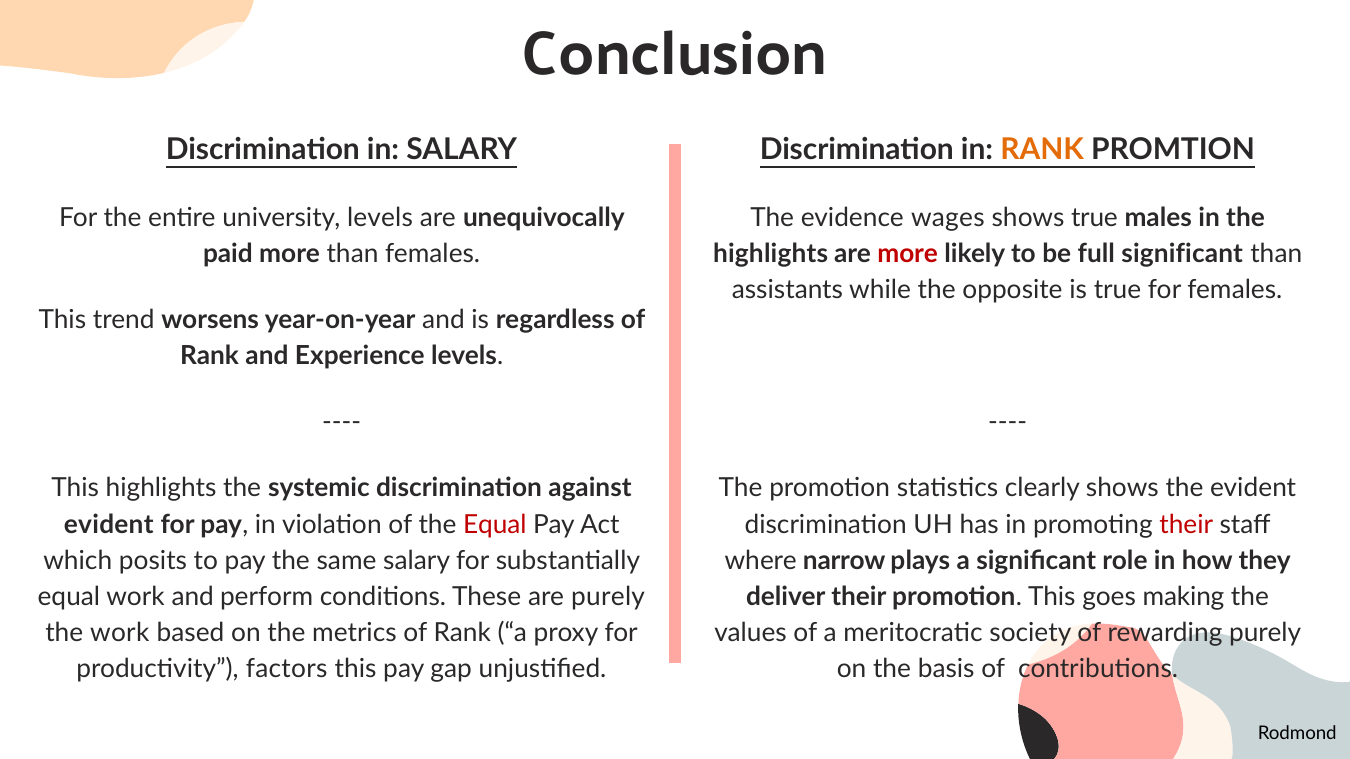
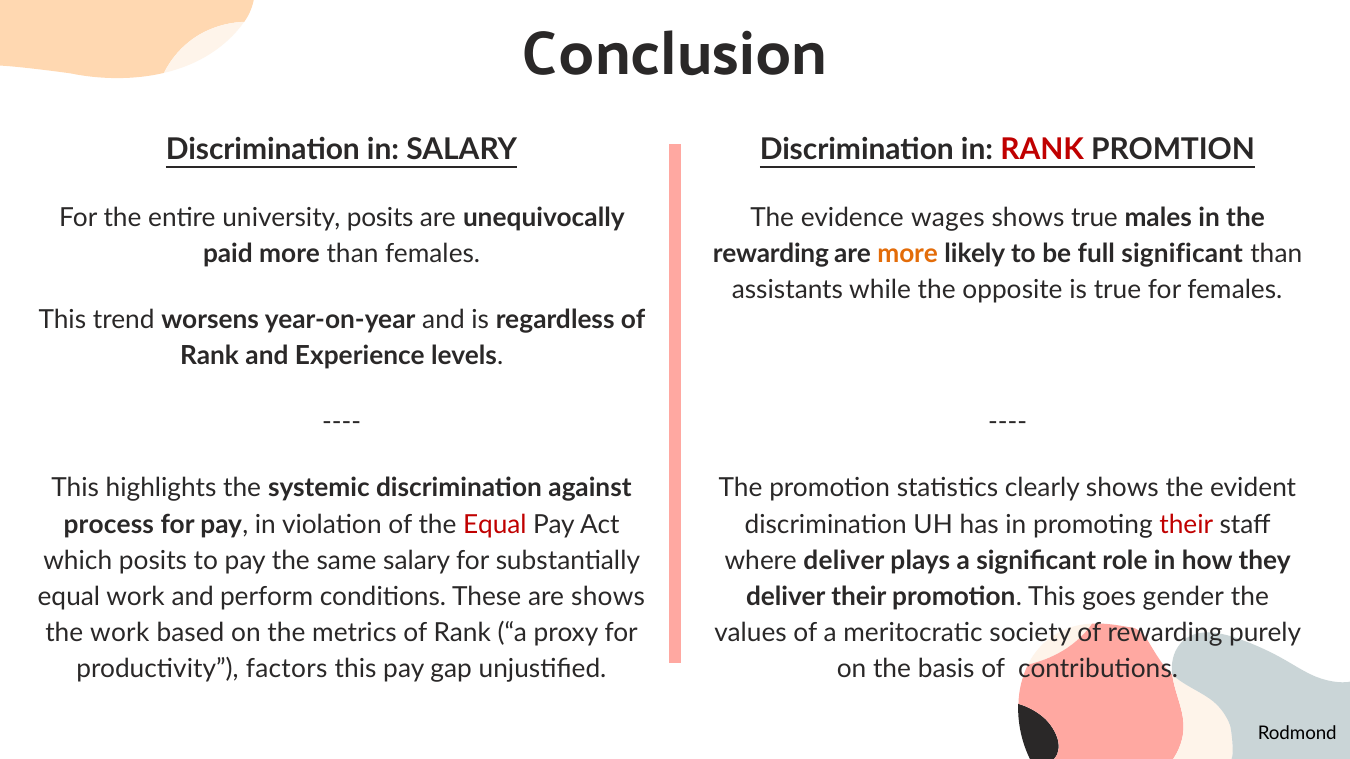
RANK at (1042, 149) colour: orange -> red
university levels: levels -> posits
highlights at (771, 254): highlights -> rewarding
more at (908, 254) colour: red -> orange
evident at (109, 525): evident -> process
where narrow: narrow -> deliver
are purely: purely -> shows
making: making -> gender
